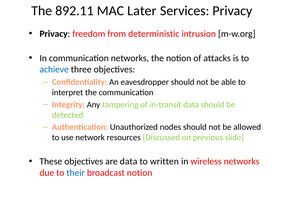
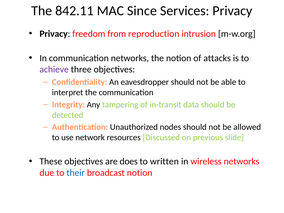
892.11: 892.11 -> 842.11
Later: Later -> Since
deterministic: deterministic -> reproduction
achieve colour: blue -> purple
are data: data -> does
